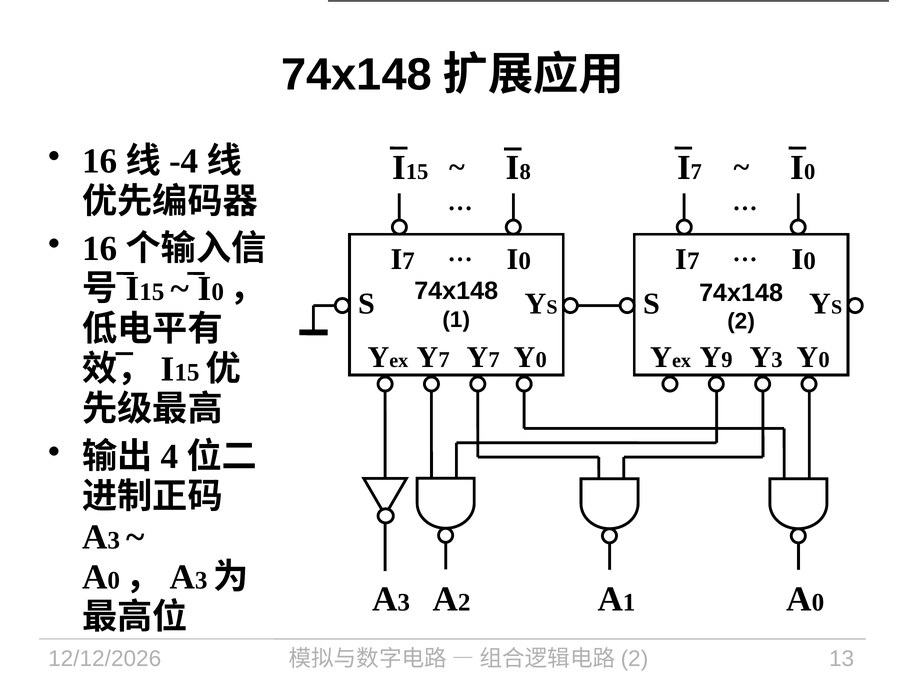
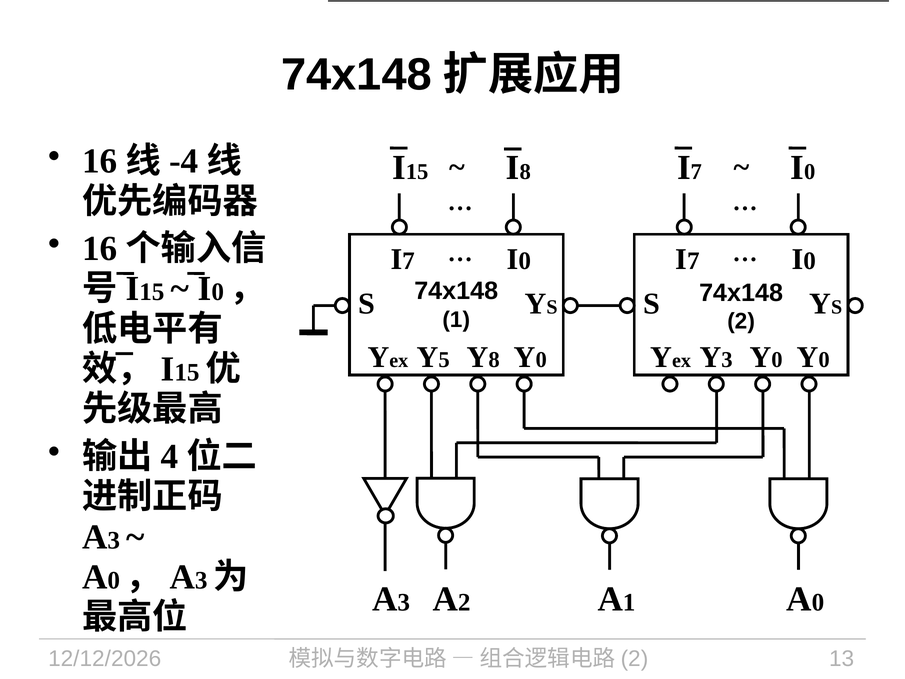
7 at (444, 359): 7 -> 5
7 at (494, 359): 7 -> 8
9 at (727, 359): 9 -> 3
3 at (777, 359): 3 -> 0
